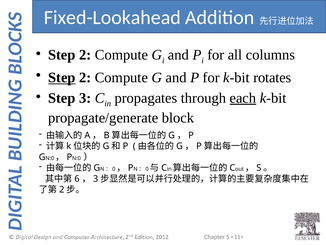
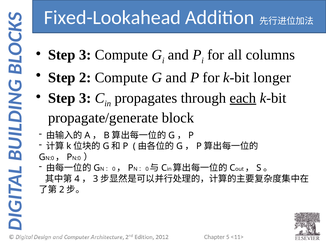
2 at (85, 55): 2 -> 3
Step at (62, 77) underline: present -> none
rotates: rotates -> longer
6: 6 -> 4
